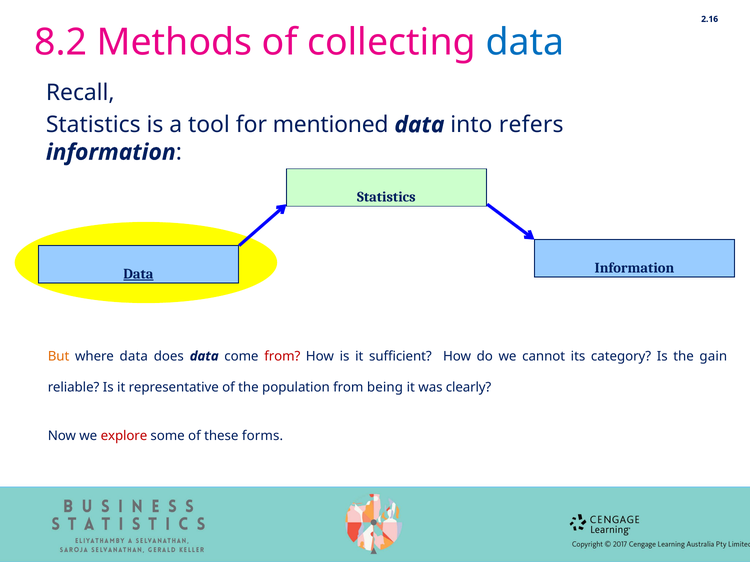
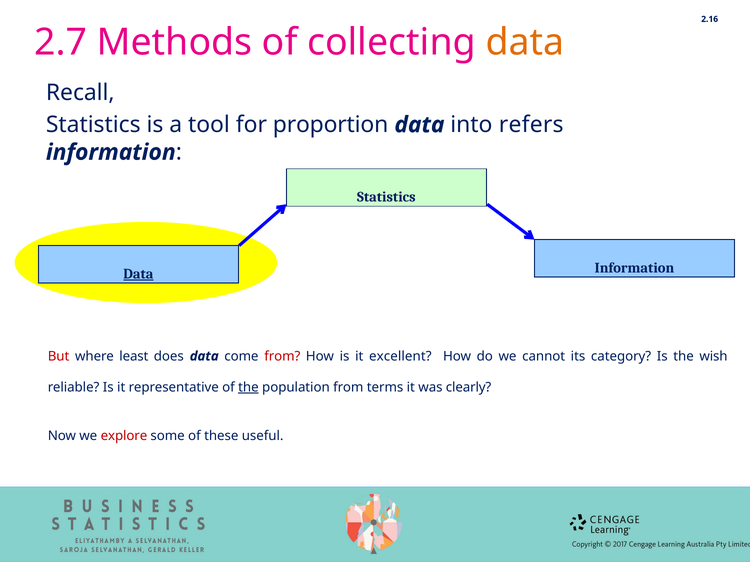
8.2: 8.2 -> 2.7
data at (525, 42) colour: blue -> orange
mentioned: mentioned -> proportion
But colour: orange -> red
where data: data -> least
sufficient: sufficient -> excellent
gain: gain -> wish
the at (248, 388) underline: none -> present
being: being -> terms
forms: forms -> useful
